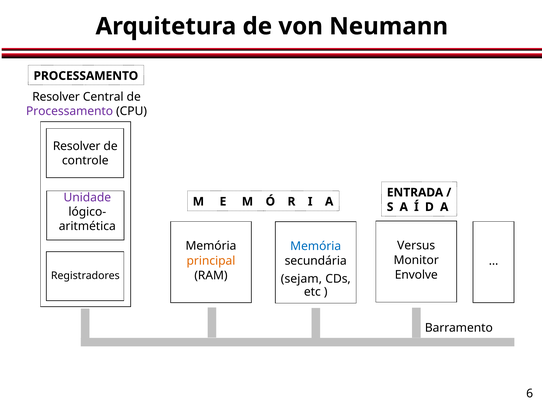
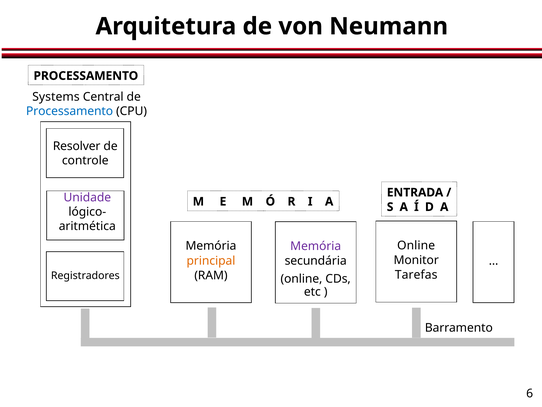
Resolver at (56, 97): Resolver -> Systems
Processamento at (70, 111) colour: purple -> blue
Versus at (416, 245): Versus -> Online
Memória at (316, 246) colour: blue -> purple
Envolve: Envolve -> Tarefas
sejam at (301, 279): sejam -> online
